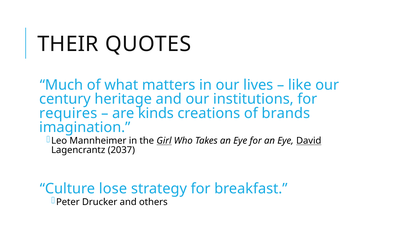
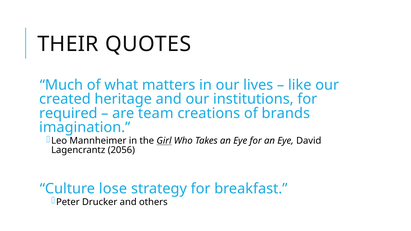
century: century -> created
requires: requires -> required
kinds: kinds -> team
David underline: present -> none
2037: 2037 -> 2056
